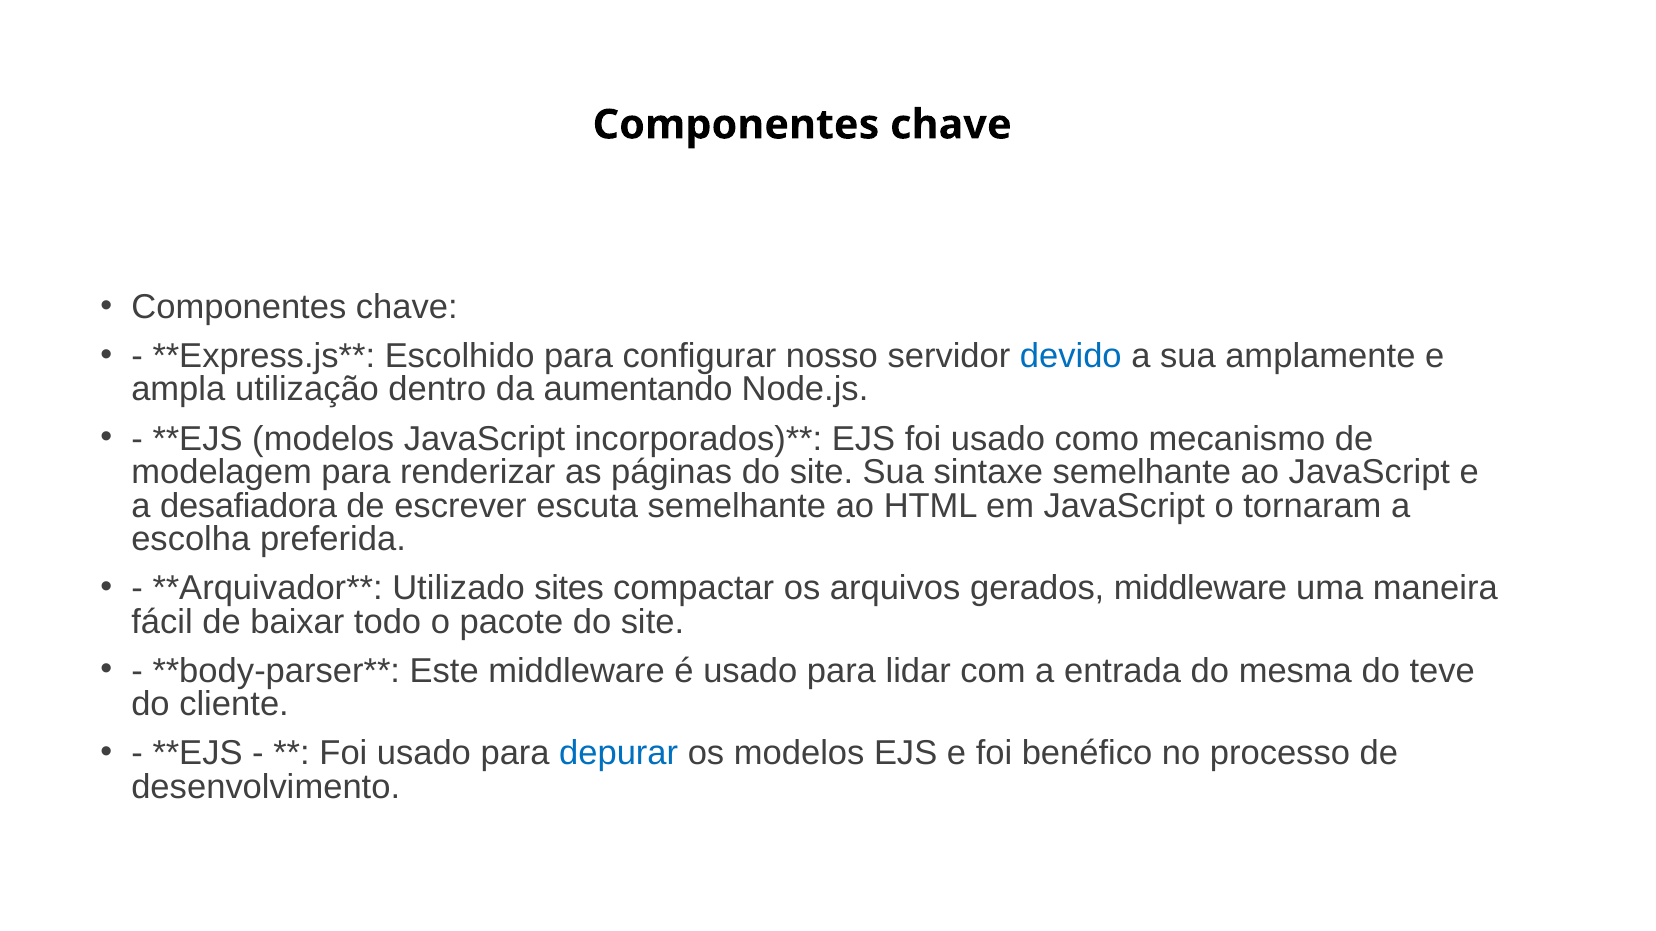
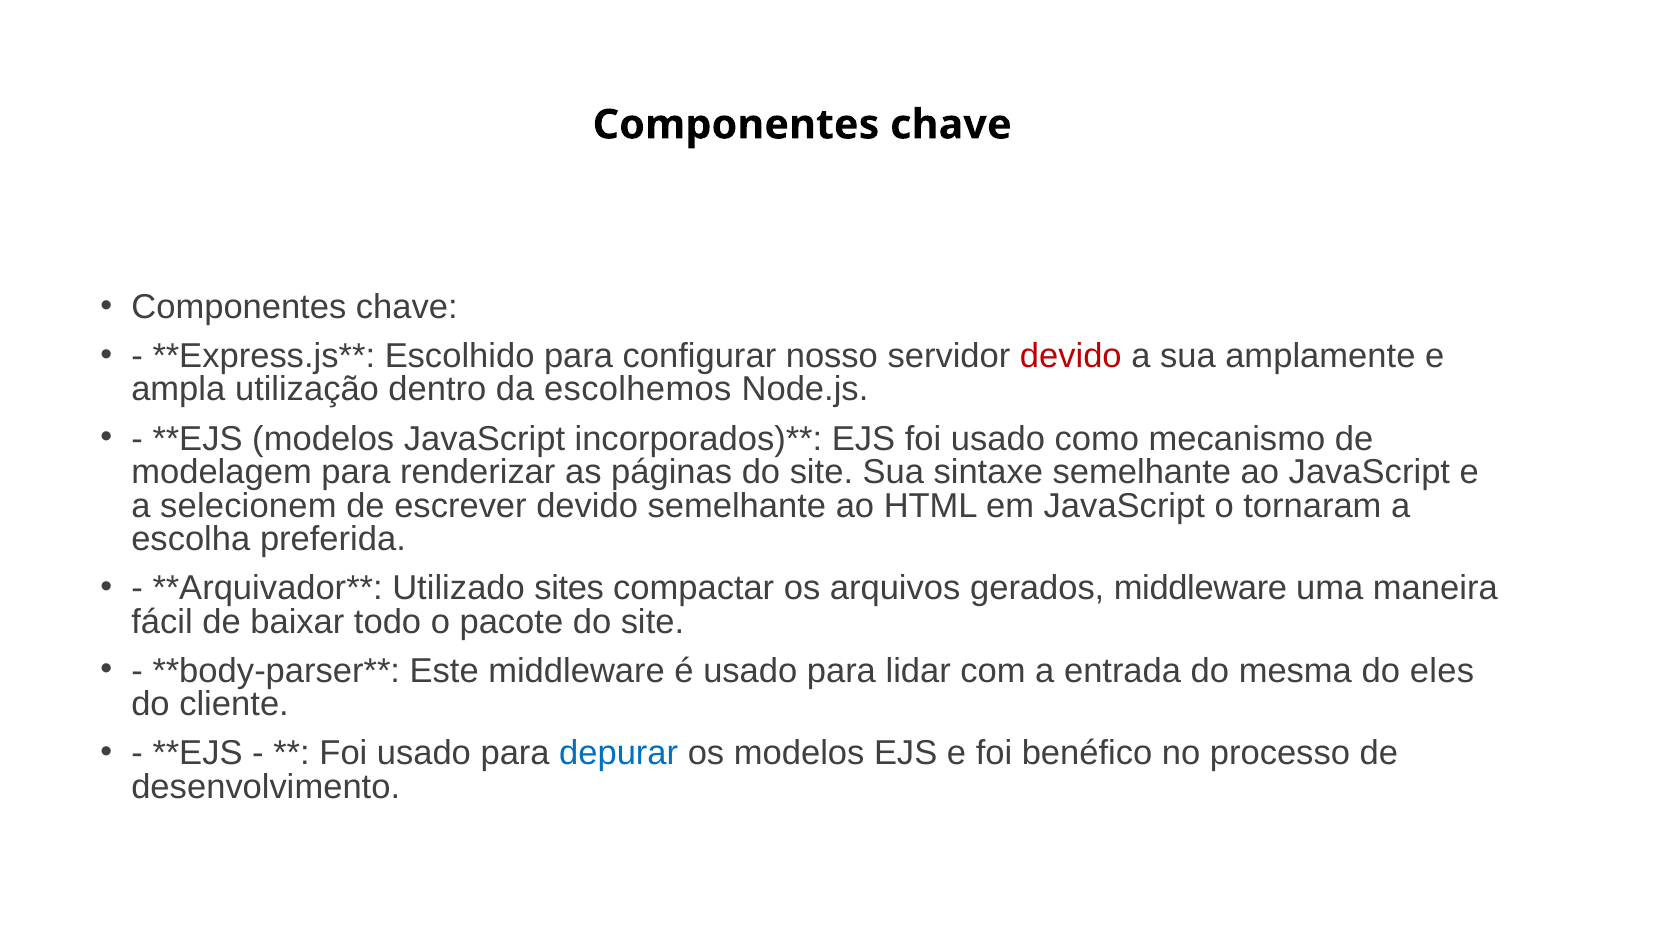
devido at (1071, 356) colour: blue -> red
aumentando: aumentando -> escolhemos
desafiadora: desafiadora -> selecionem
escrever escuta: escuta -> devido
teve: teve -> eles
